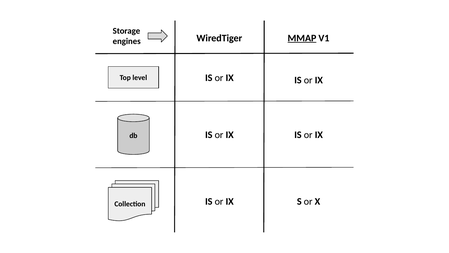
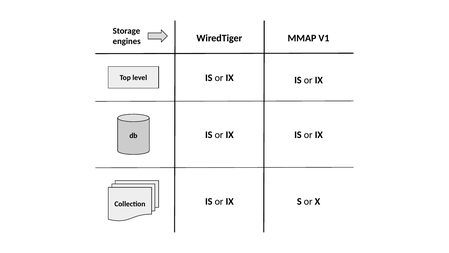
MMAP underline: present -> none
